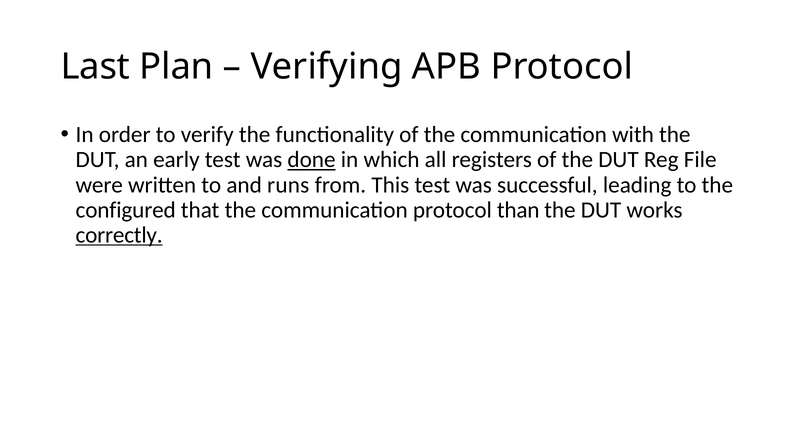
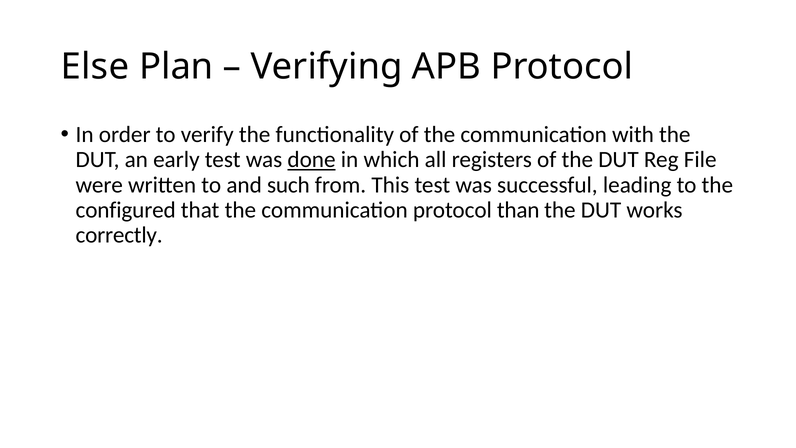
Last: Last -> Else
runs: runs -> such
correctly underline: present -> none
